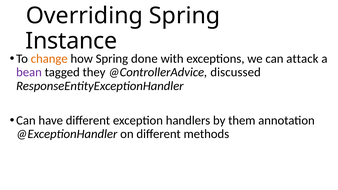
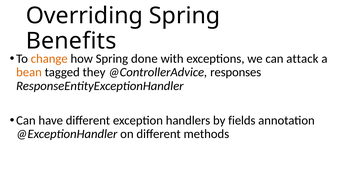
Instance: Instance -> Benefits
bean colour: purple -> orange
discussed: discussed -> responses
them: them -> fields
